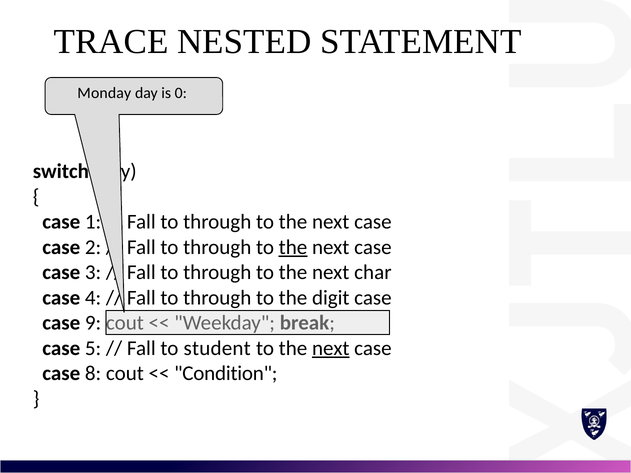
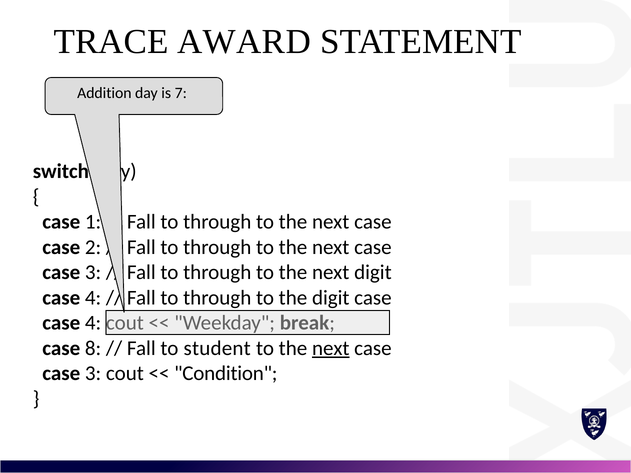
NESTED: NESTED -> AWARD
Monday: Monday -> Addition
0: 0 -> 7
the at (293, 247) underline: present -> none
next char: char -> digit
9 at (93, 323): 9 -> 4
5: 5 -> 8
8 at (93, 374): 8 -> 3
